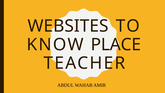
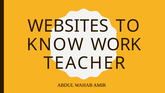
PLACE: PLACE -> WORK
